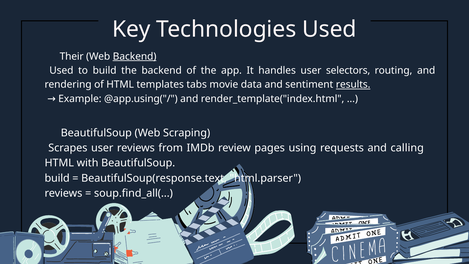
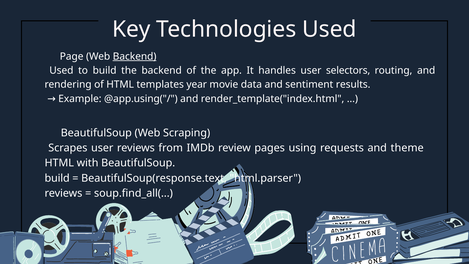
Their: Their -> Page
tabs: tabs -> year
results underline: present -> none
calling: calling -> theme
